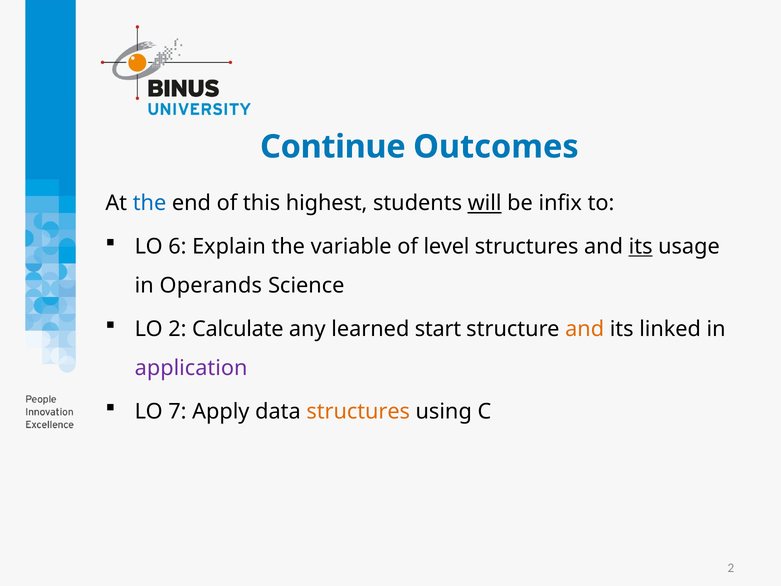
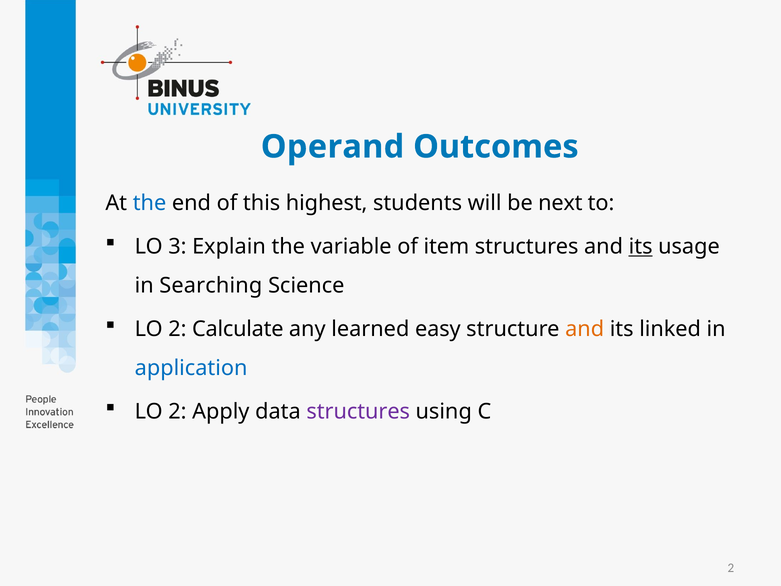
Continue: Continue -> Operand
will underline: present -> none
infix: infix -> next
6: 6 -> 3
level: level -> item
Operands: Operands -> Searching
start: start -> easy
application colour: purple -> blue
7 at (177, 412): 7 -> 2
structures at (358, 412) colour: orange -> purple
